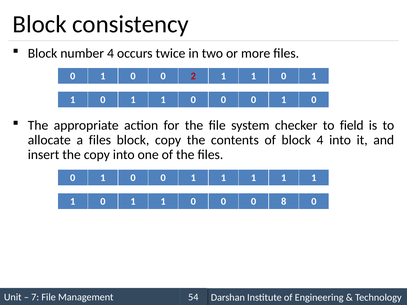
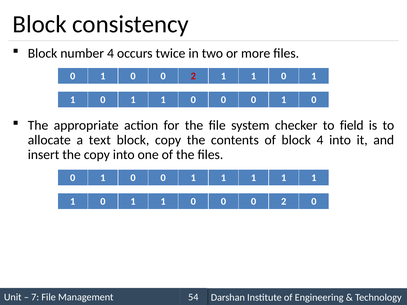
a files: files -> text
0 0 0 8: 8 -> 2
